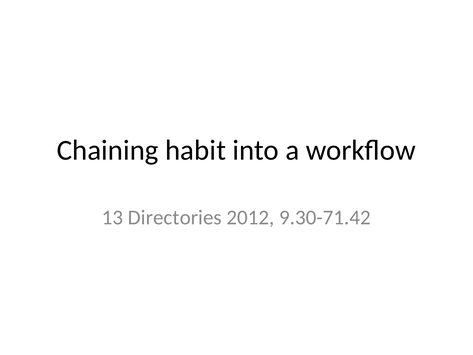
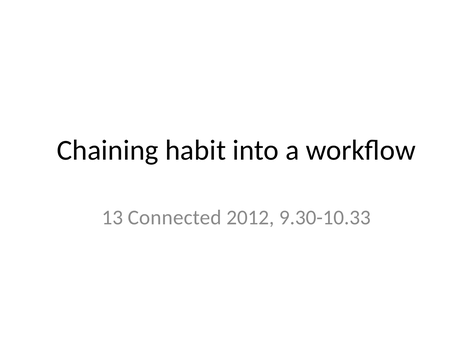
Directories: Directories -> Connected
9.30-71.42: 9.30-71.42 -> 9.30-10.33
